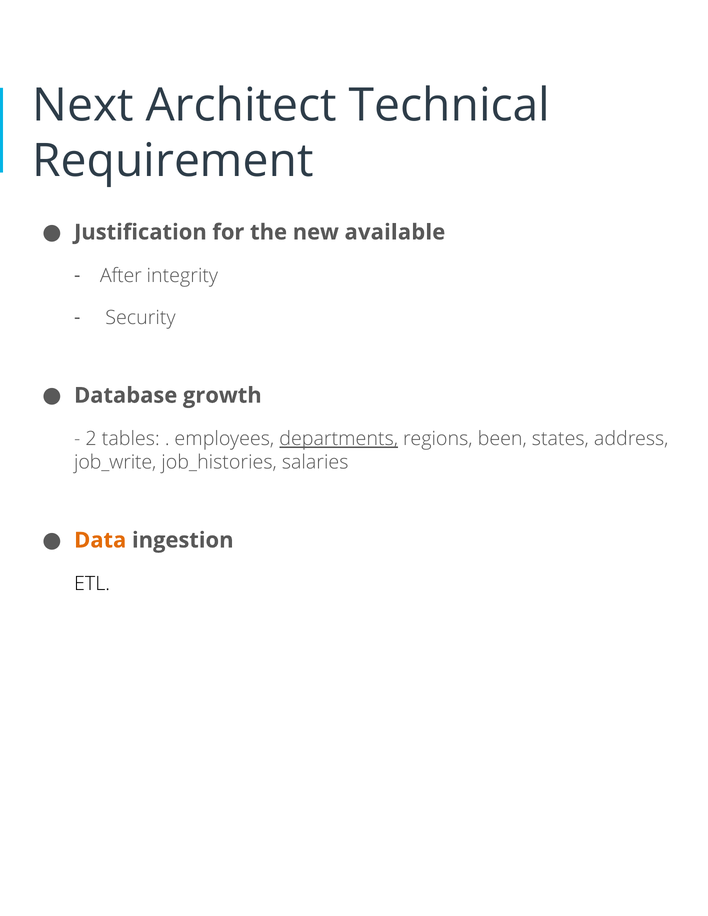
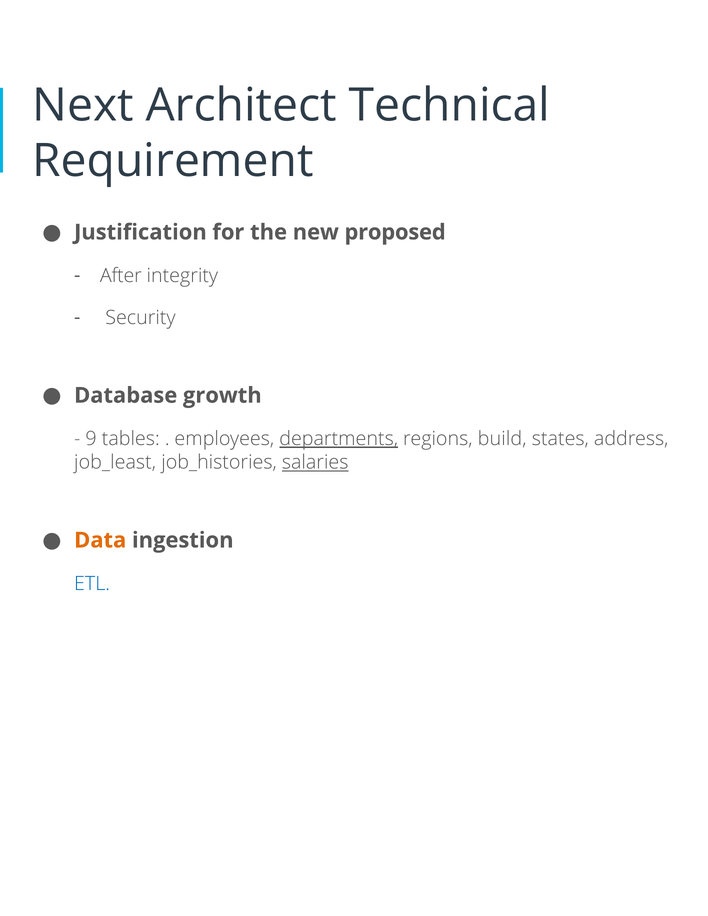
available: available -> proposed
2: 2 -> 9
been: been -> build
job_write: job_write -> job_least
salaries underline: none -> present
ETL colour: black -> blue
